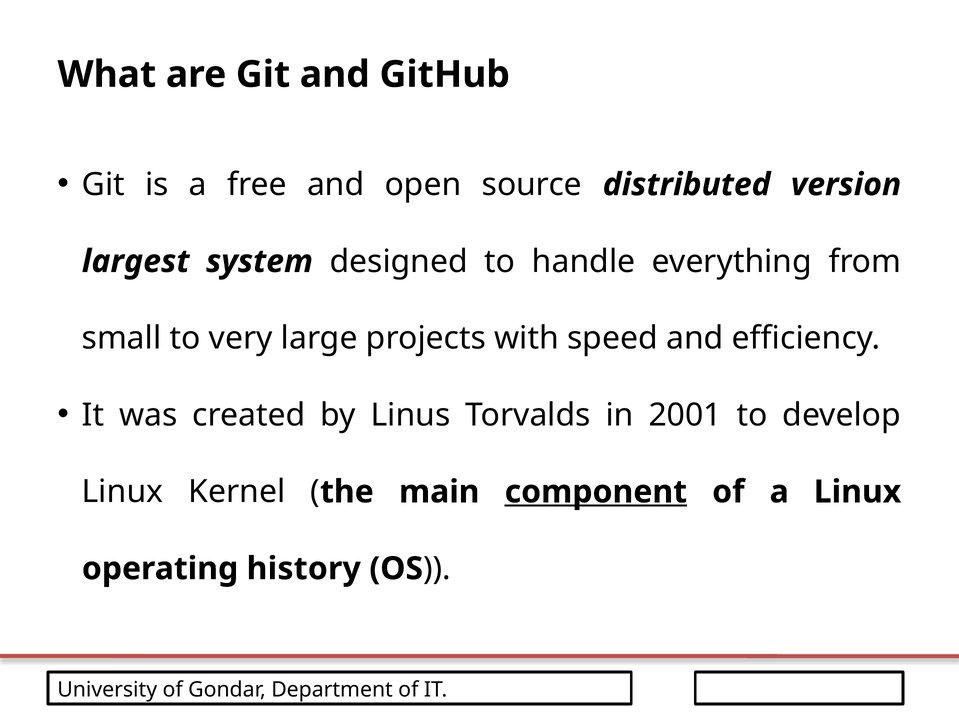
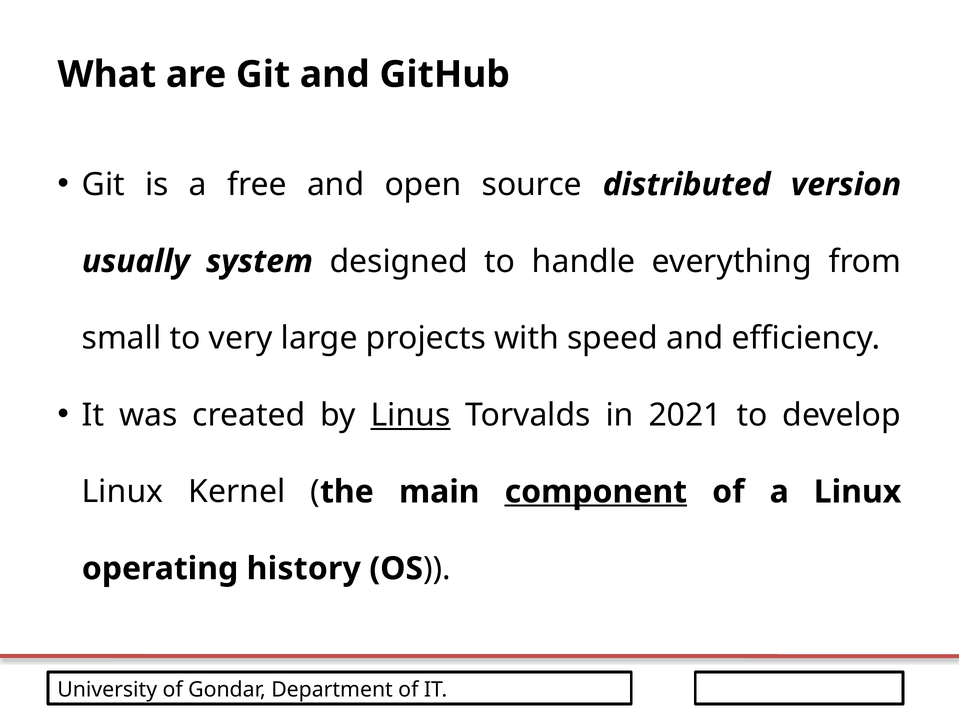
largest: largest -> usually
Linus underline: none -> present
2001: 2001 -> 2021
